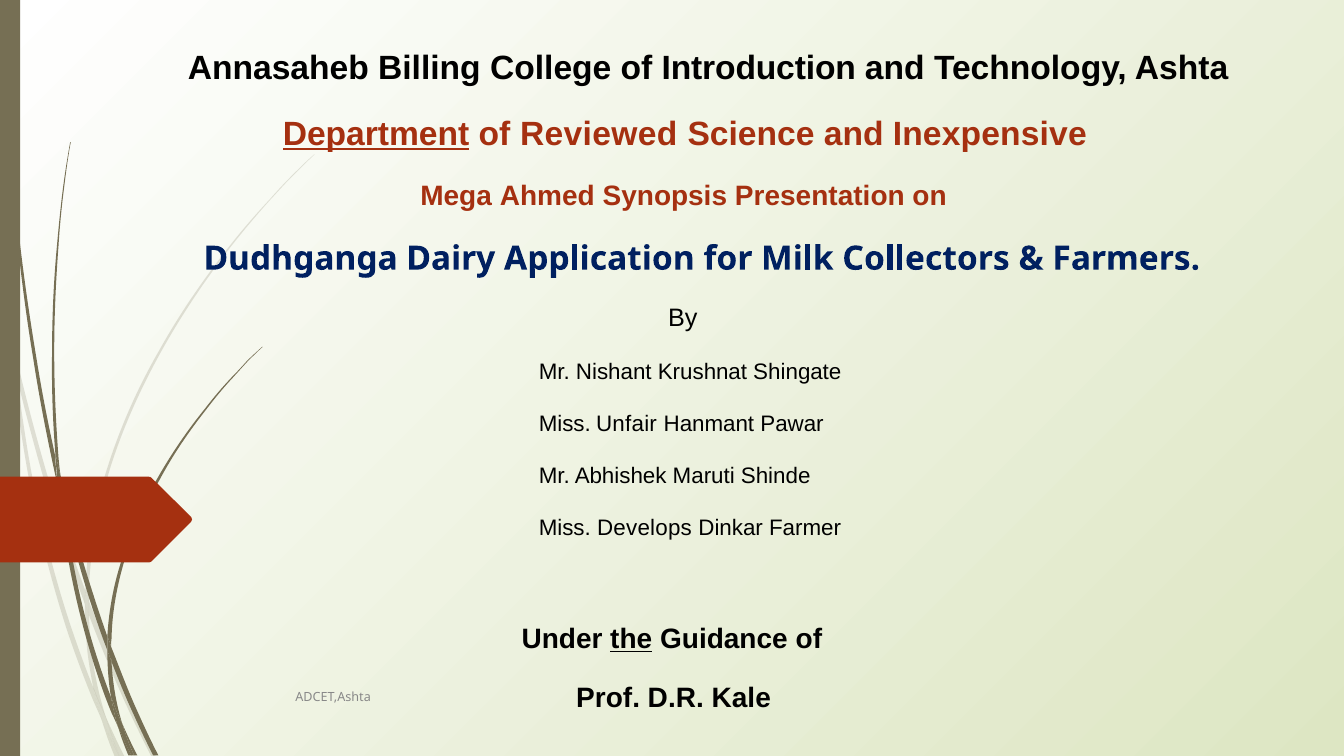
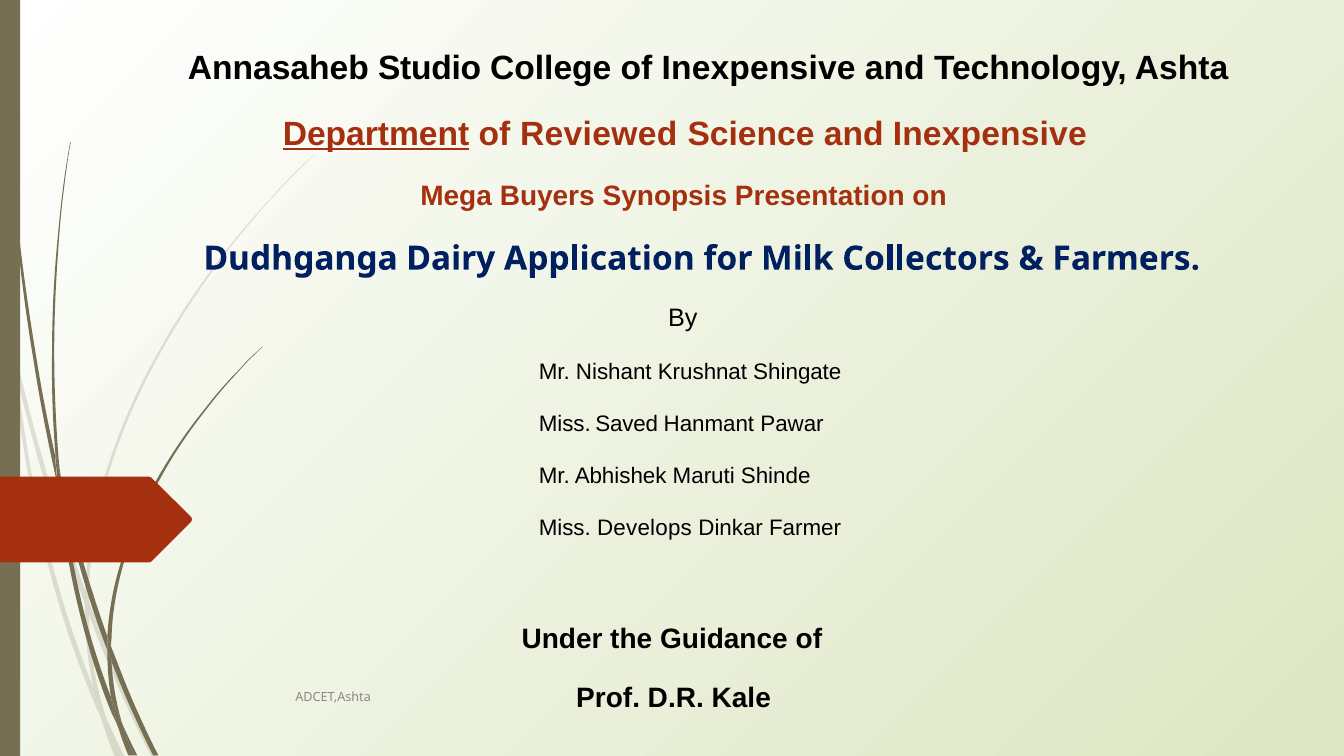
Billing: Billing -> Studio
of Introduction: Introduction -> Inexpensive
Ahmed: Ahmed -> Buyers
Unfair: Unfair -> Saved
the underline: present -> none
